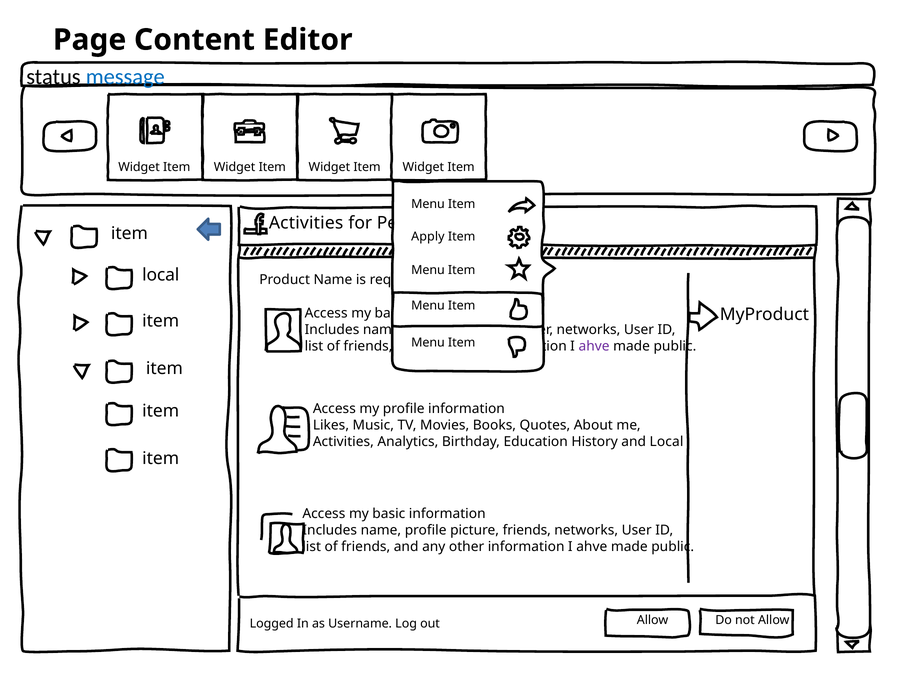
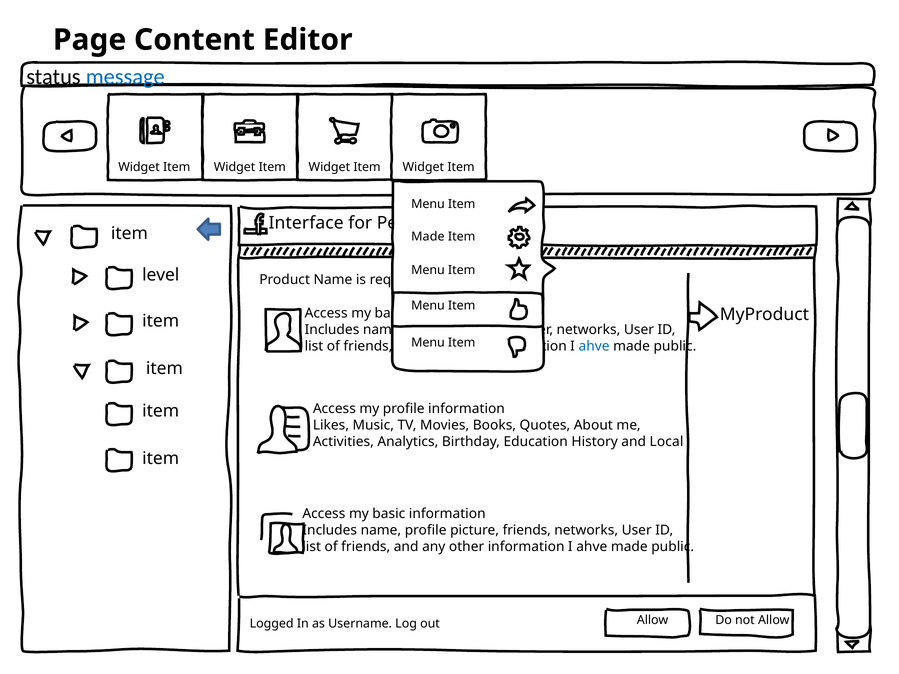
Activities at (306, 223): Activities -> Interface
Apply at (428, 237): Apply -> Made
local at (161, 275): local -> level
ahve at (594, 346) colour: purple -> blue
